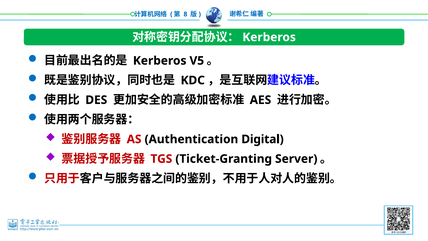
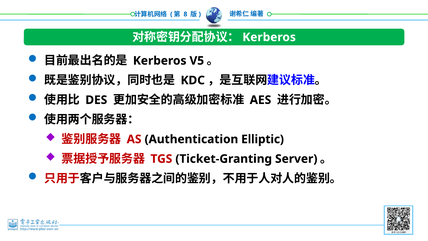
Digital: Digital -> Elliptic
